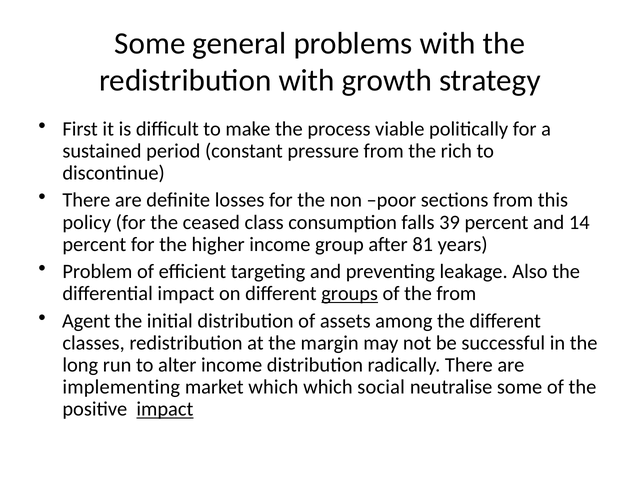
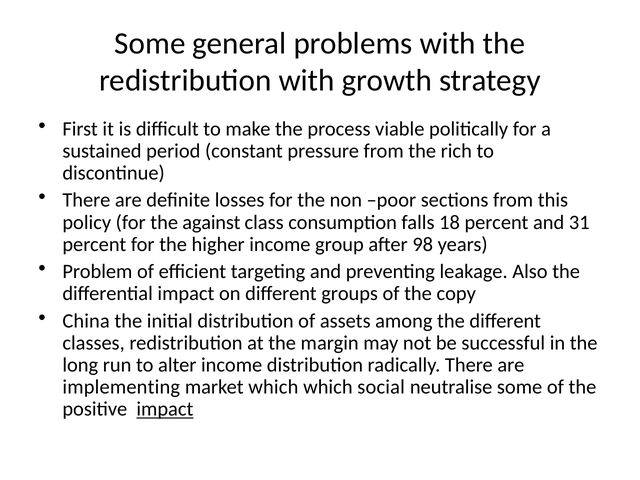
ceased: ceased -> against
39: 39 -> 18
14: 14 -> 31
81: 81 -> 98
groups underline: present -> none
the from: from -> copy
Agent: Agent -> China
